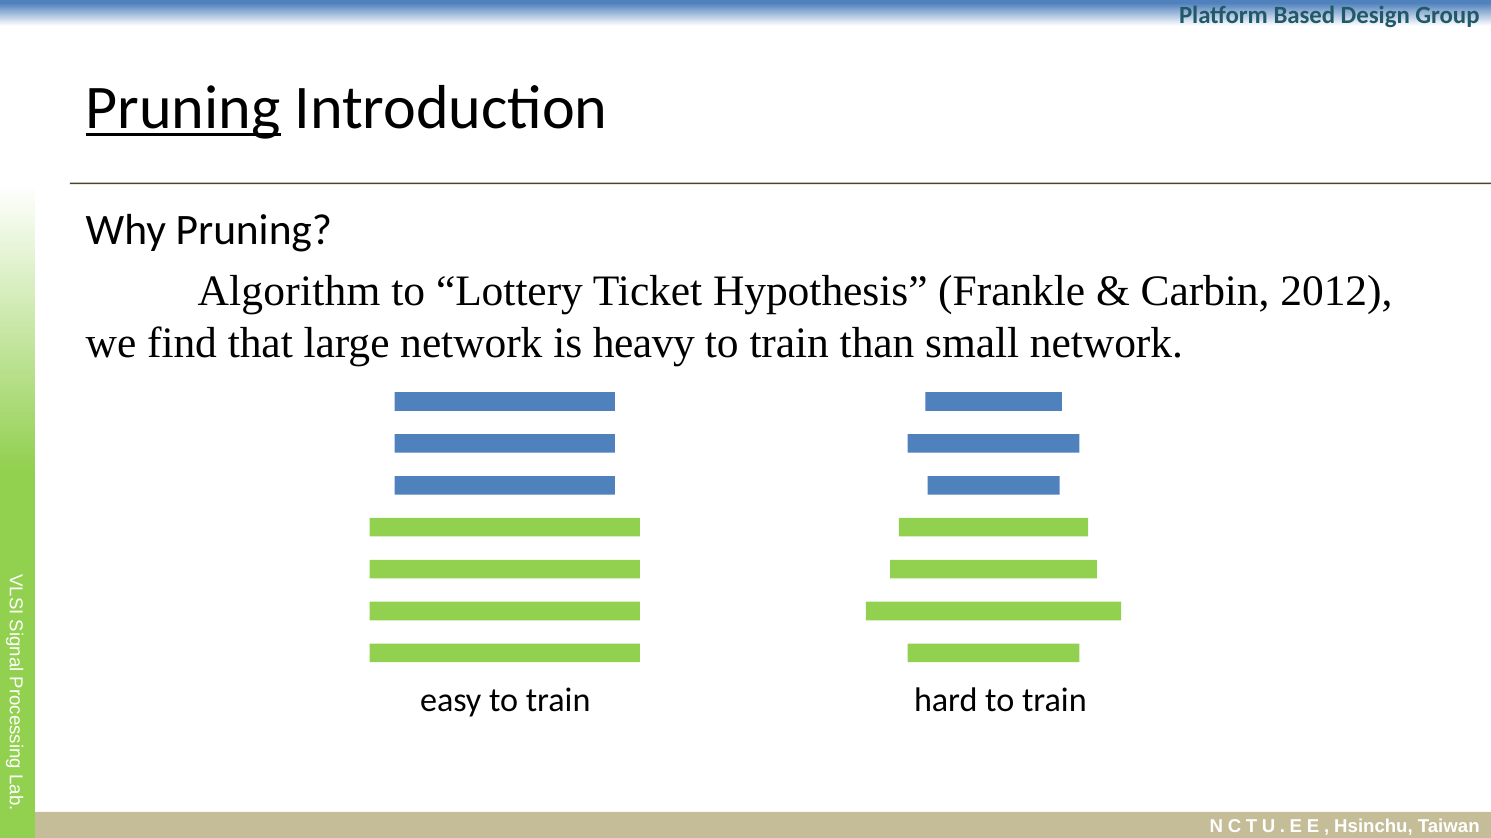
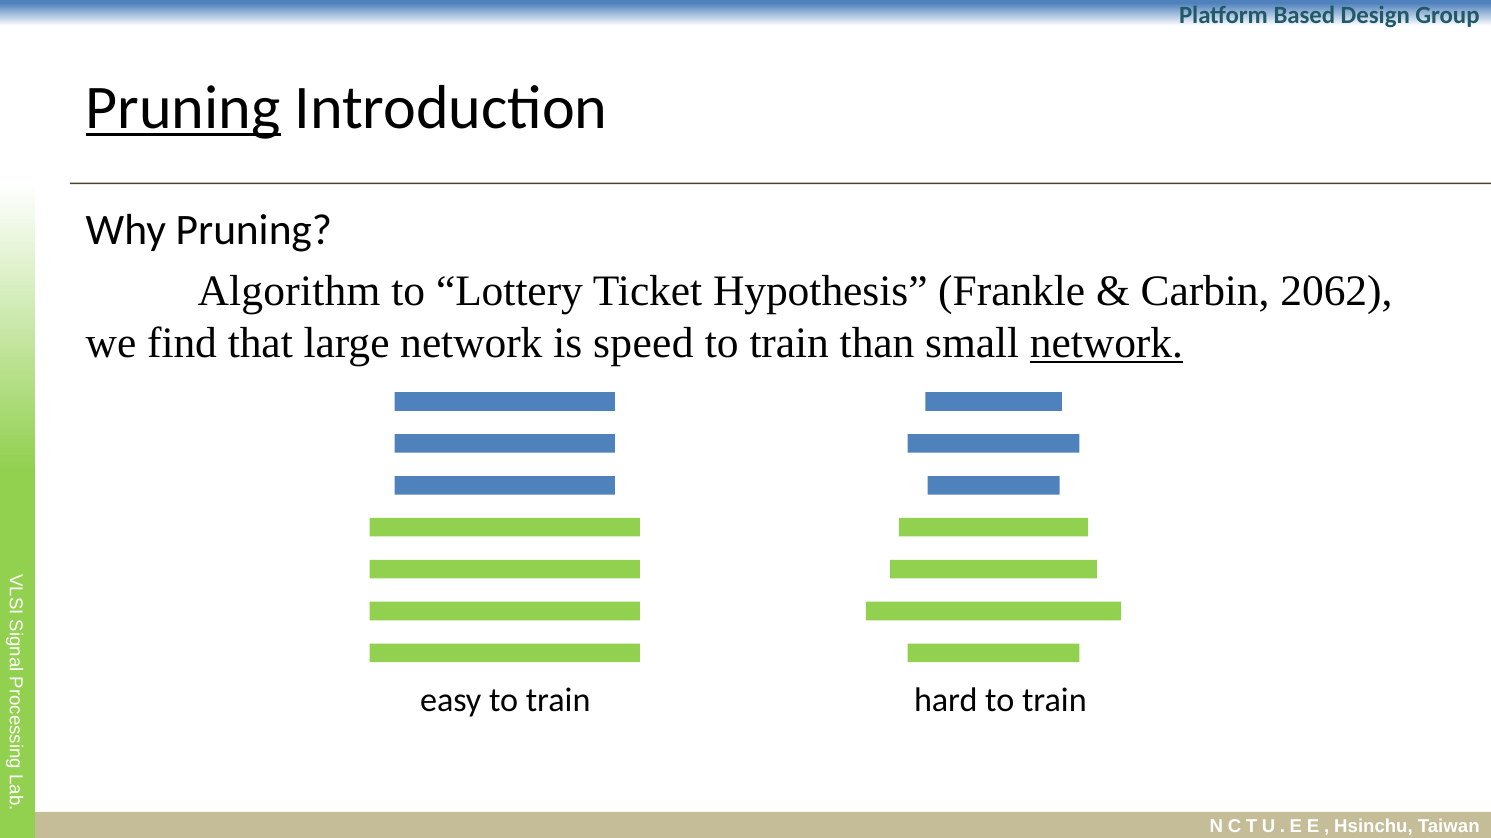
2012: 2012 -> 2062
heavy: heavy -> speed
network at (1106, 344) underline: none -> present
